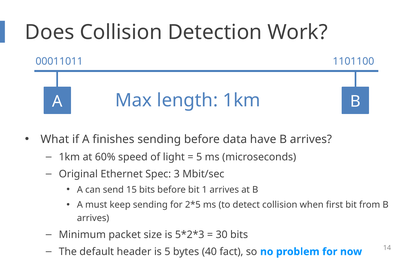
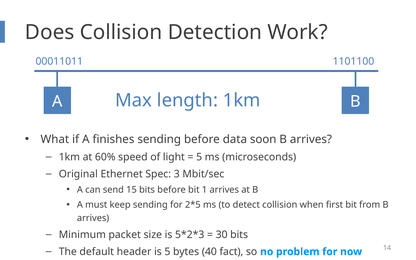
have: have -> soon
